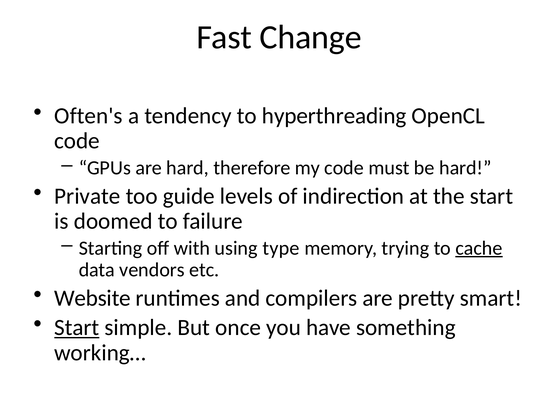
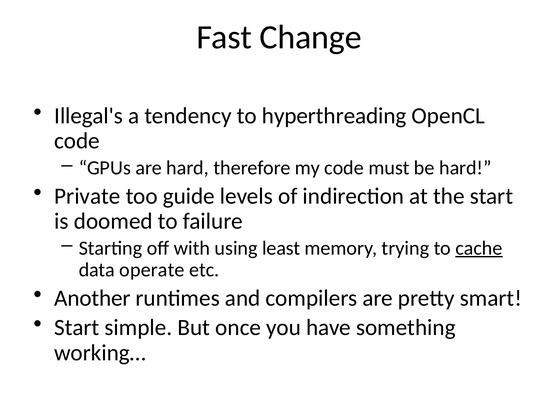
Often's: Often's -> Illegal's
type: type -> least
vendors: vendors -> operate
Website: Website -> Another
Start at (77, 327) underline: present -> none
